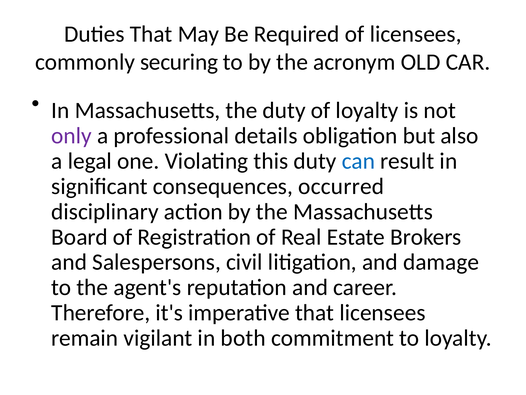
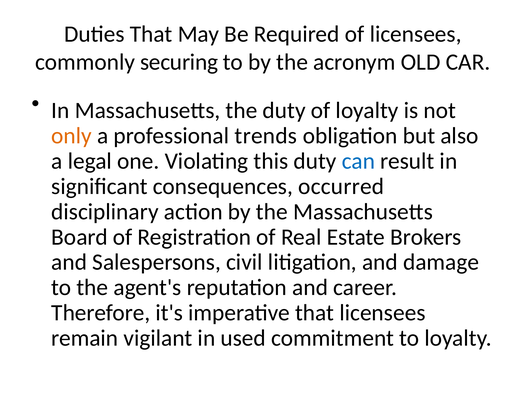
only colour: purple -> orange
details: details -> trends
both: both -> used
